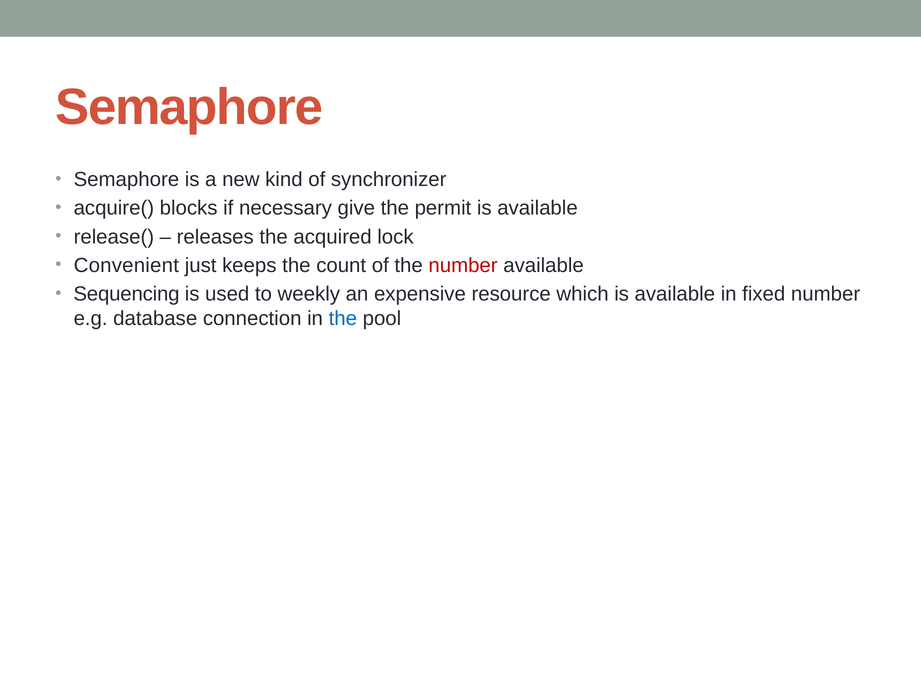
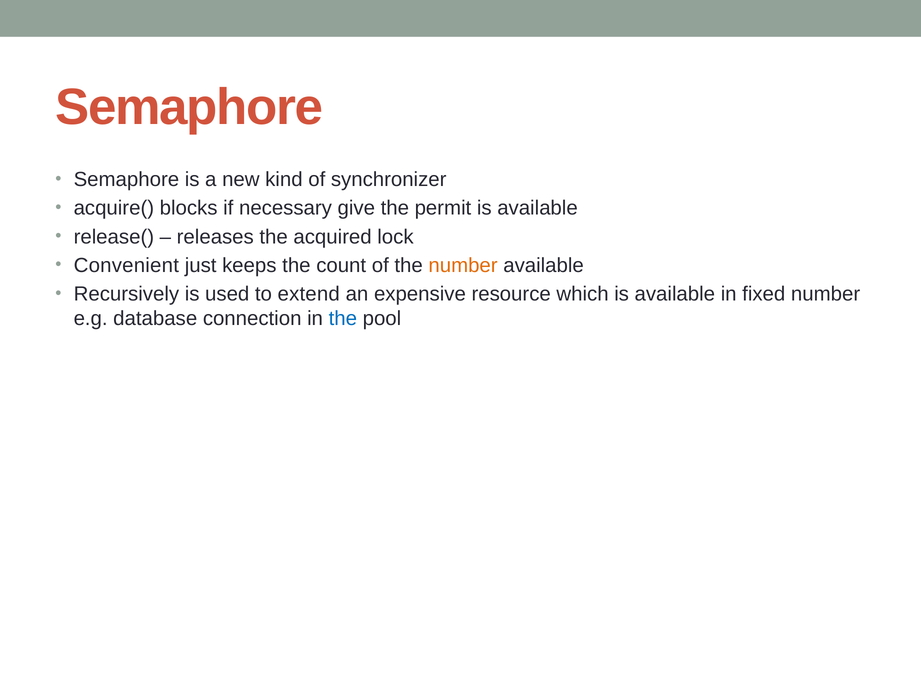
number at (463, 265) colour: red -> orange
Sequencing: Sequencing -> Recursively
weekly: weekly -> extend
